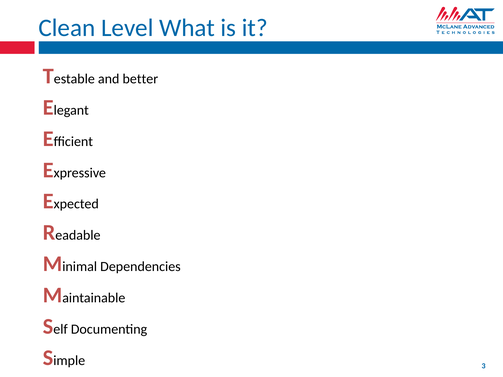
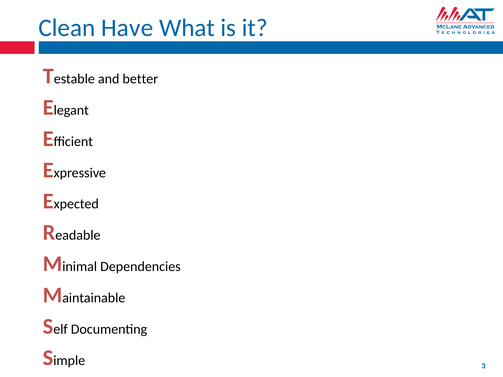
Level: Level -> Have
